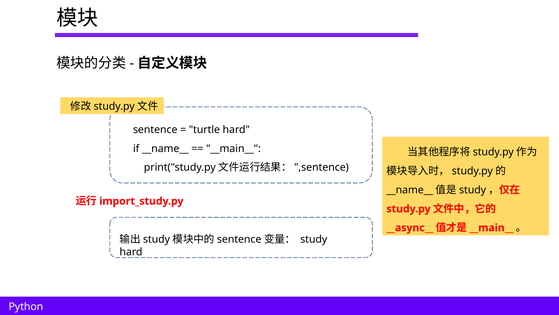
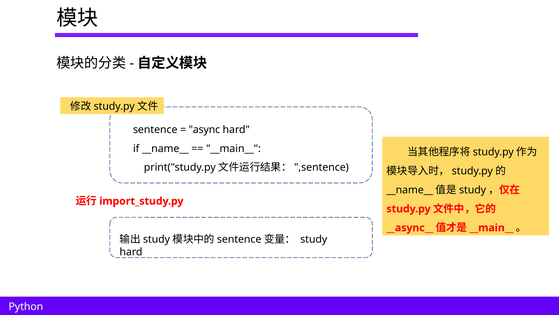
turtle: turtle -> async
